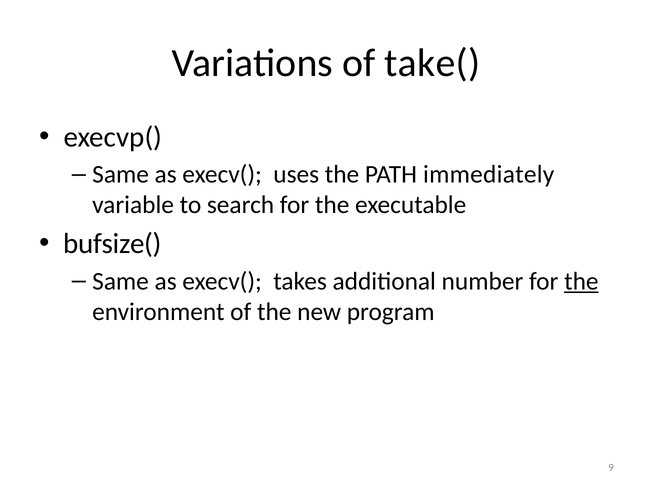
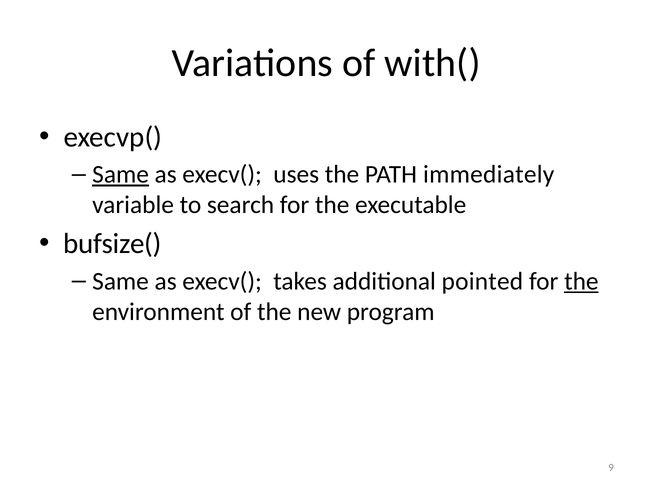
take(: take( -> with(
Same at (121, 174) underline: none -> present
number: number -> pointed
